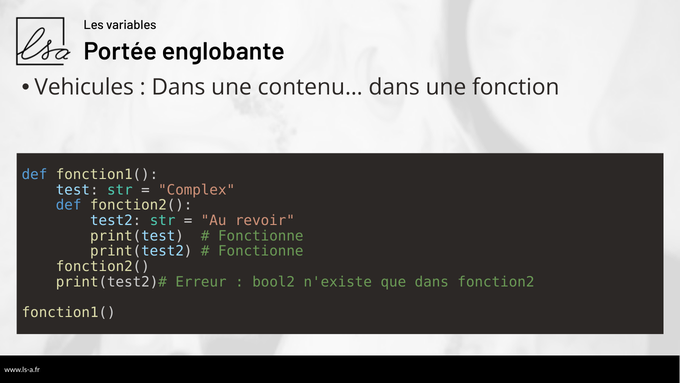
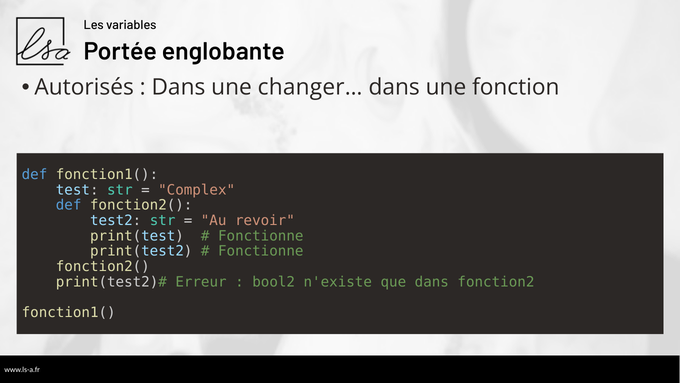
Vehicules: Vehicules -> Autorisés
contenu…: contenu… -> changer…
